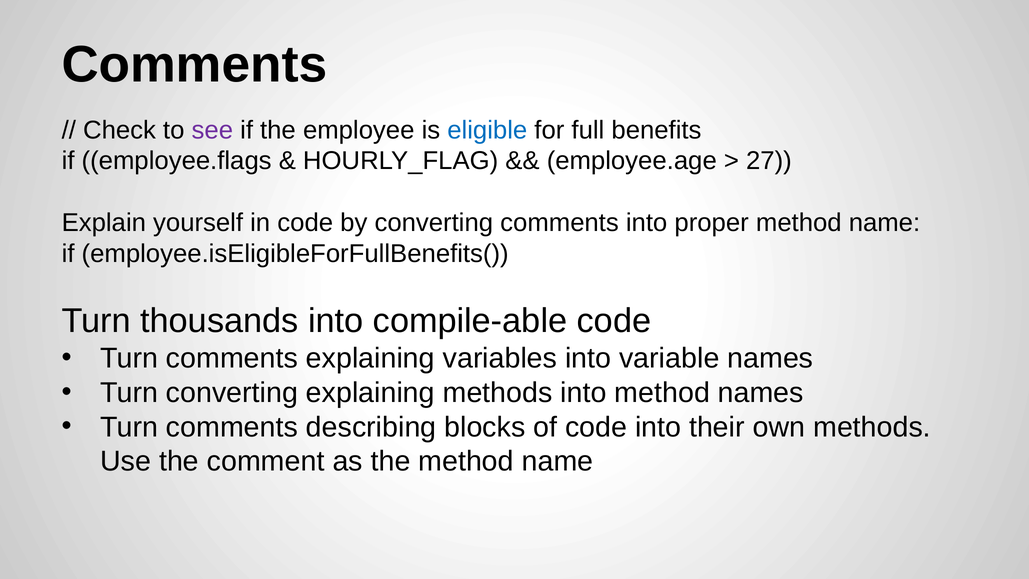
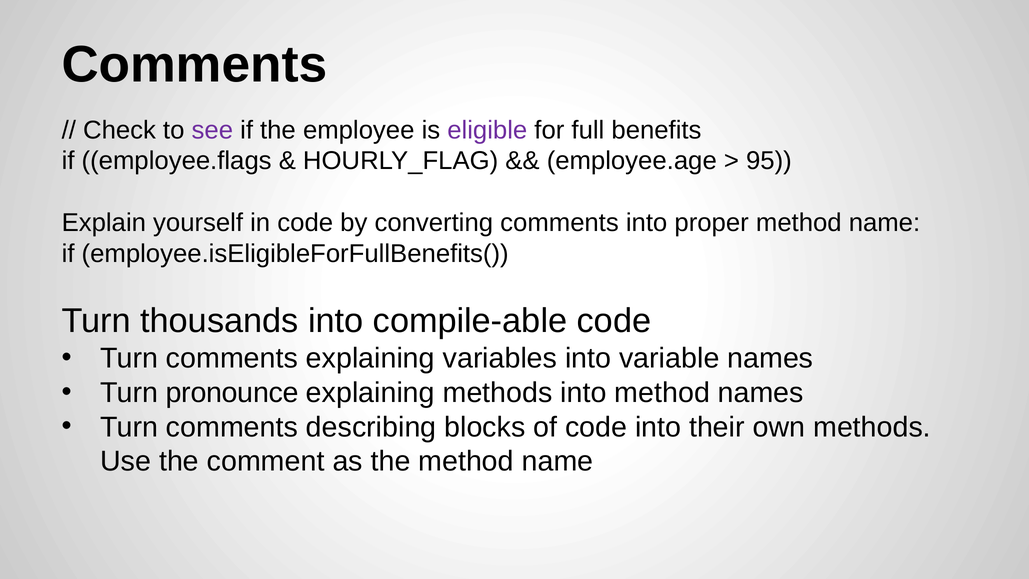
eligible colour: blue -> purple
27: 27 -> 95
Turn converting: converting -> pronounce
